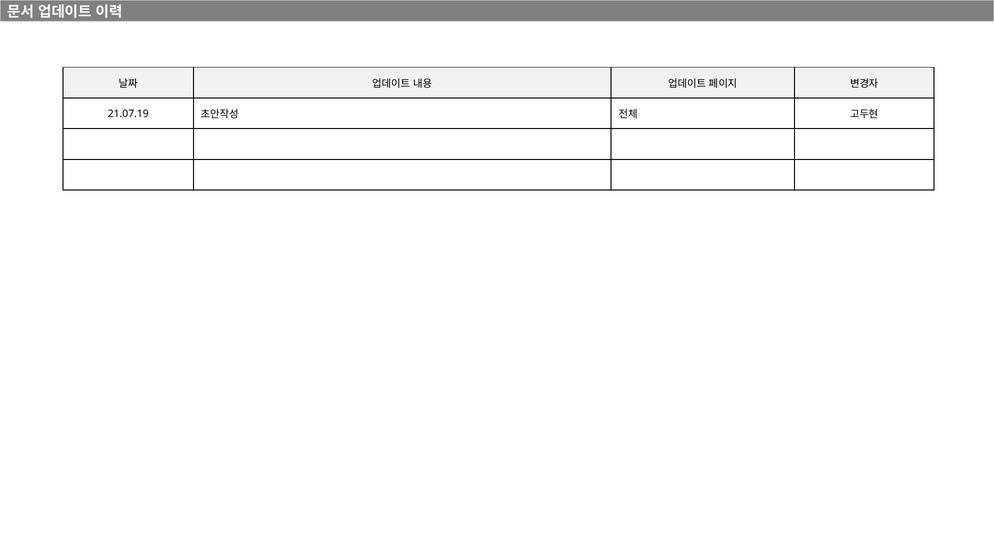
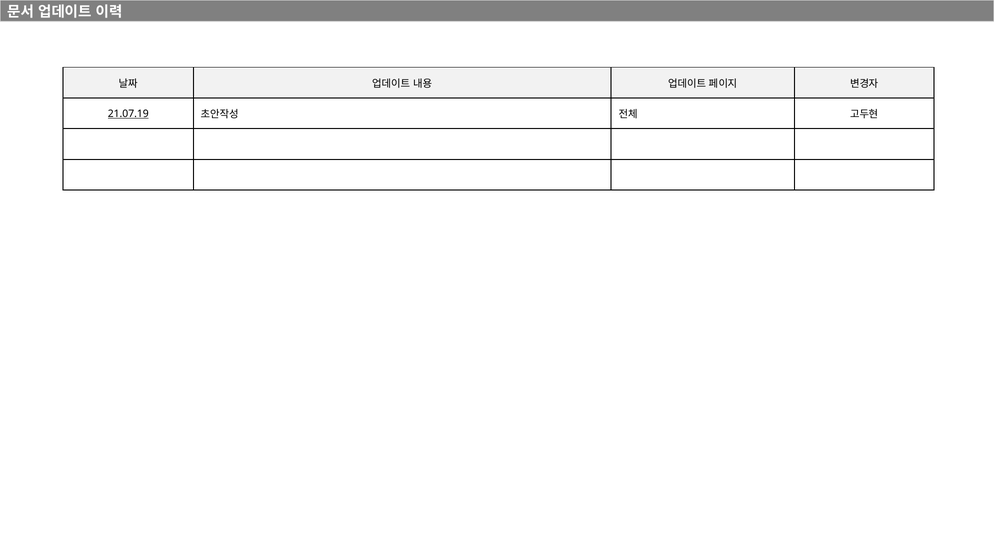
21.07.19 underline: none -> present
